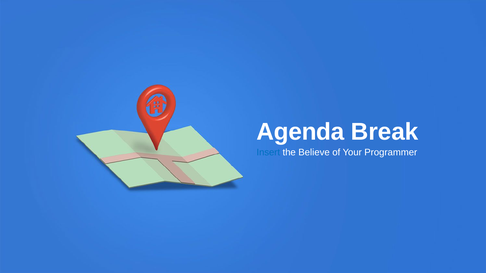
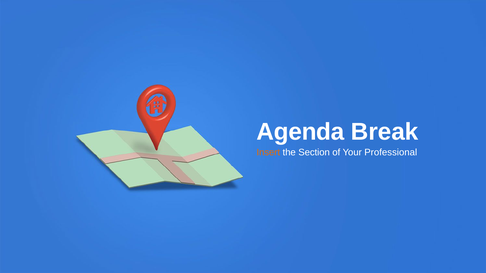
Insert colour: blue -> orange
Believe: Believe -> Section
Programmer: Programmer -> Professional
